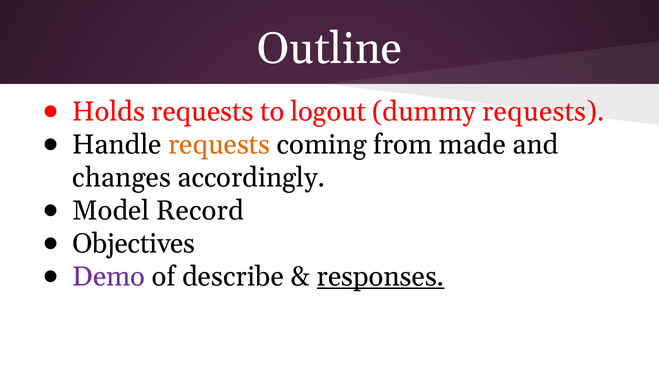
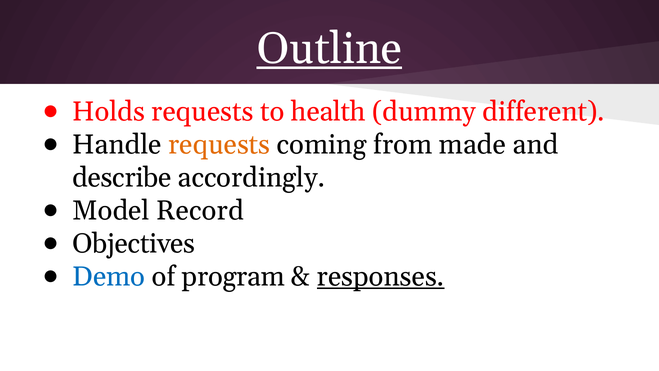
Outline underline: none -> present
logout: logout -> health
dummy requests: requests -> different
changes: changes -> describe
Demo colour: purple -> blue
describe: describe -> program
